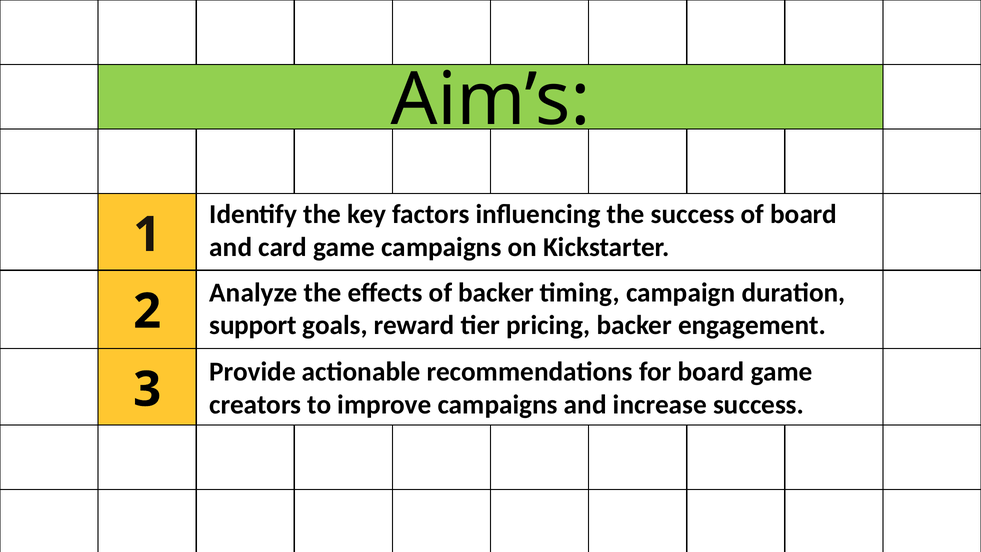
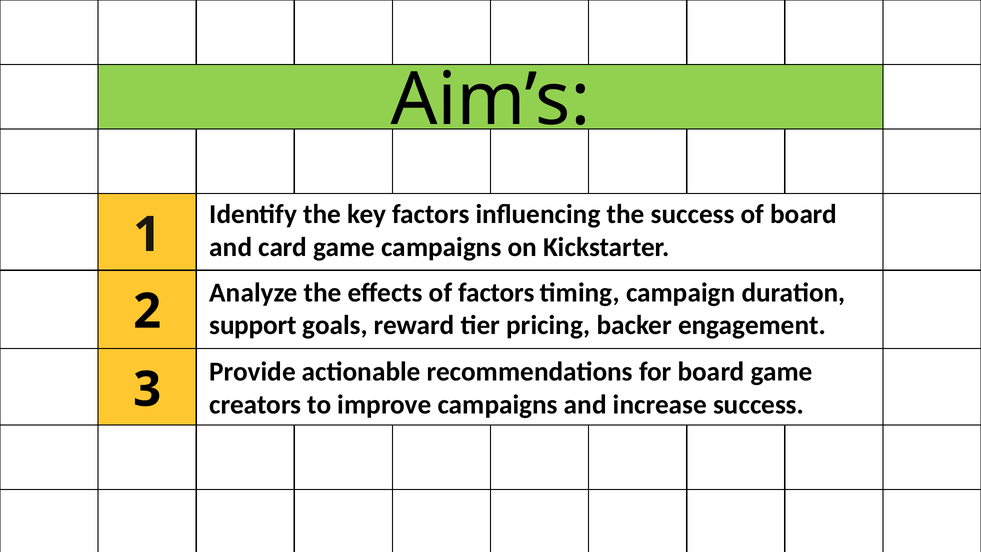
of backer: backer -> factors
